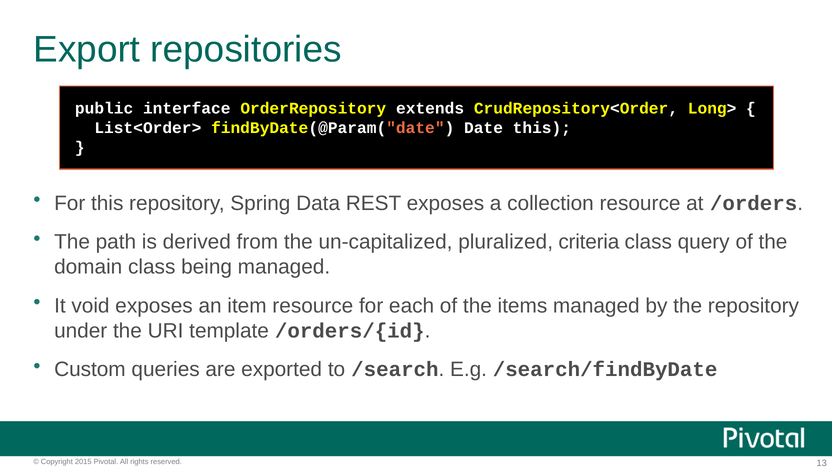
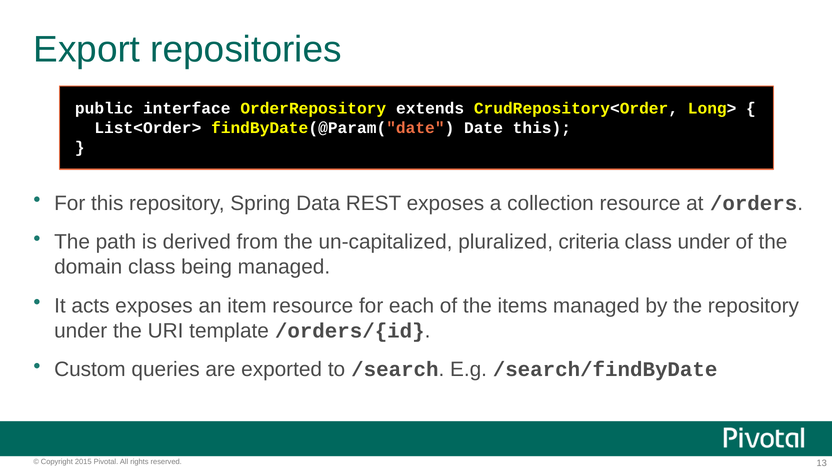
class query: query -> under
void: void -> acts
